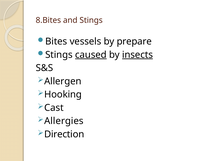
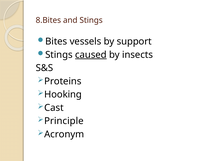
prepare: prepare -> support
insects underline: present -> none
Allergen: Allergen -> Proteins
Allergies: Allergies -> Principle
Direction: Direction -> Acronym
